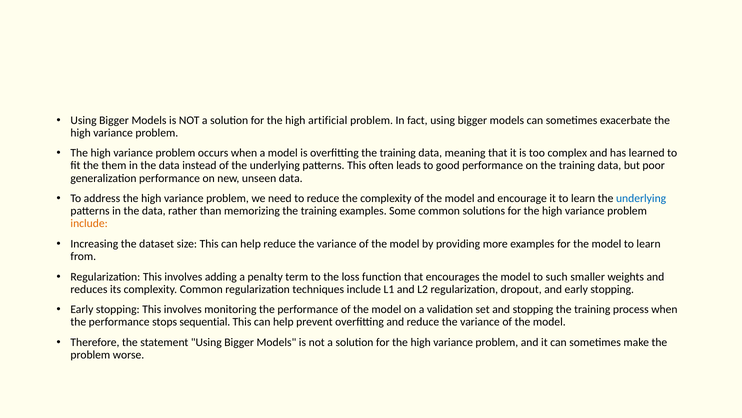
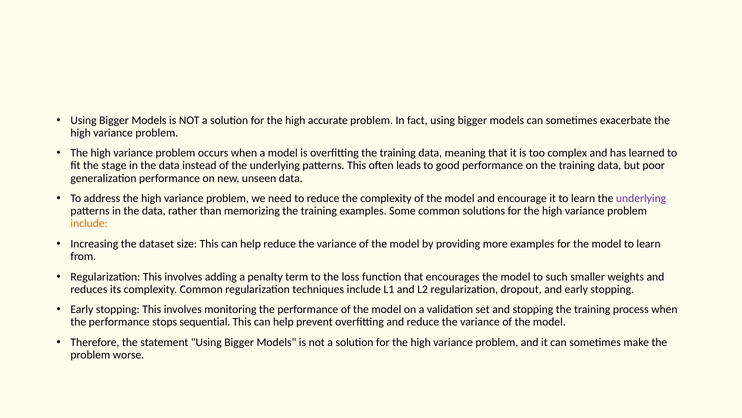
artificial: artificial -> accurate
them: them -> stage
underlying at (641, 198) colour: blue -> purple
